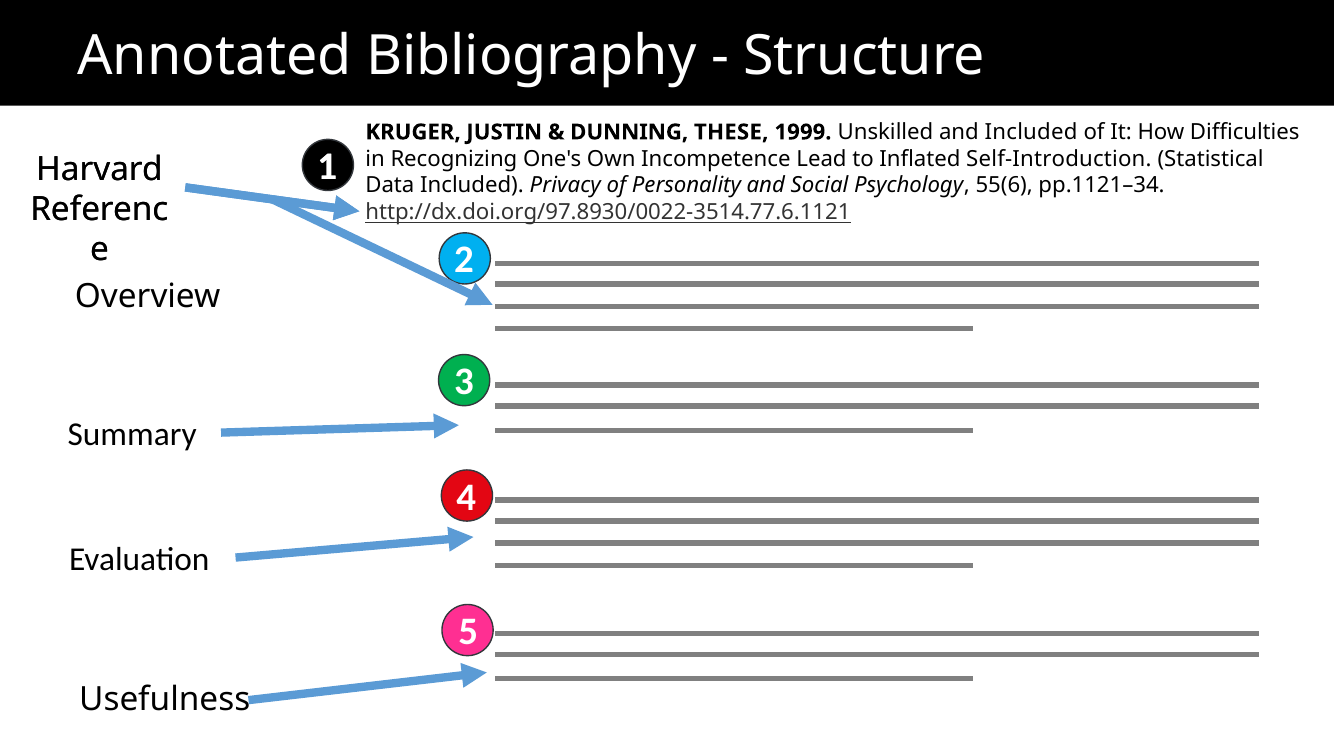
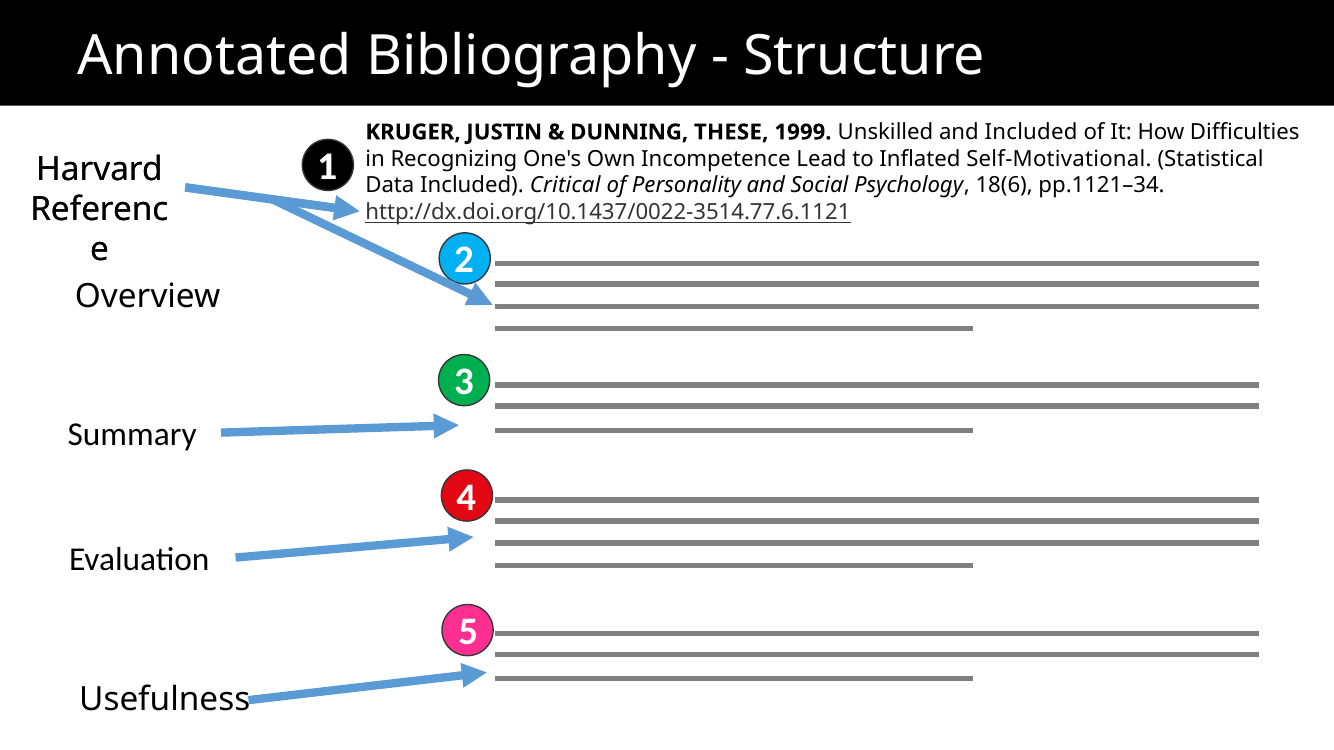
Self-Introduction: Self-Introduction -> Self-Motivational
Privacy: Privacy -> Critical
55(6: 55(6 -> 18(6
http://dx.doi.org/97.8930/0022-3514.77.6.1121: http://dx.doi.org/97.8930/0022-3514.77.6.1121 -> http://dx.doi.org/10.1437/0022-3514.77.6.1121
